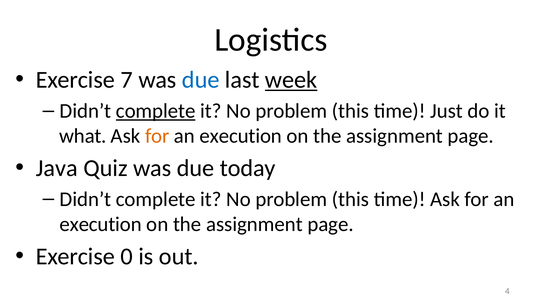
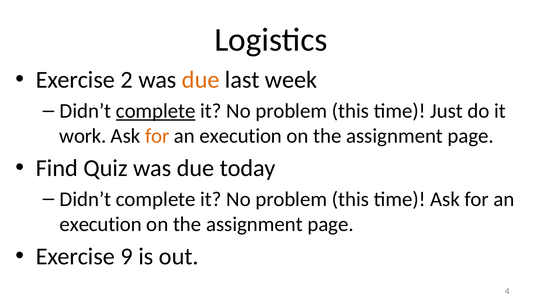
7: 7 -> 2
due at (201, 80) colour: blue -> orange
week underline: present -> none
what: what -> work
Java: Java -> Find
0: 0 -> 9
